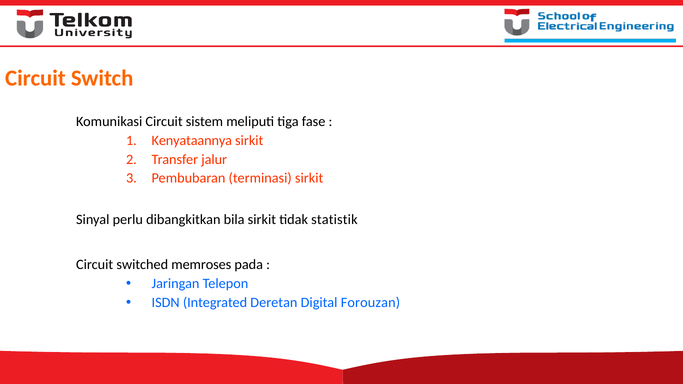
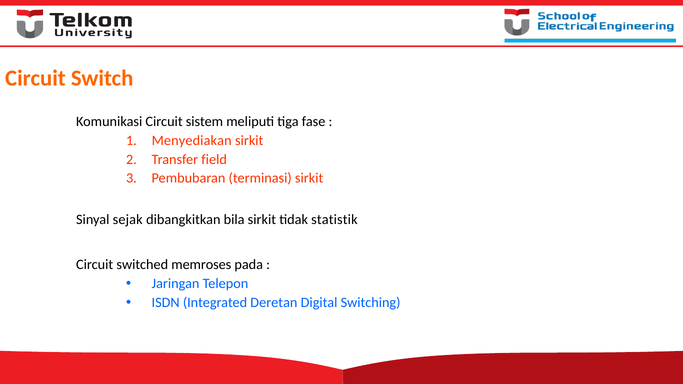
Kenyataannya: Kenyataannya -> Menyediakan
jalur: jalur -> field
perlu: perlu -> sejak
Forouzan: Forouzan -> Switching
